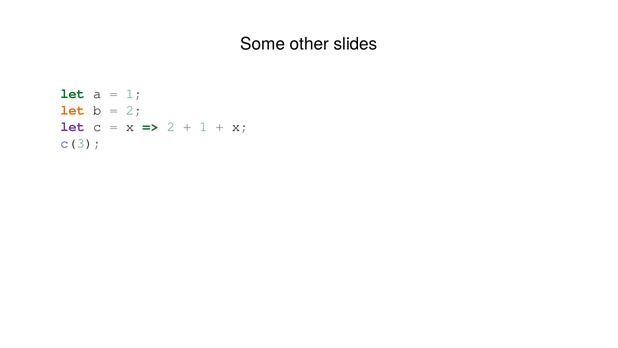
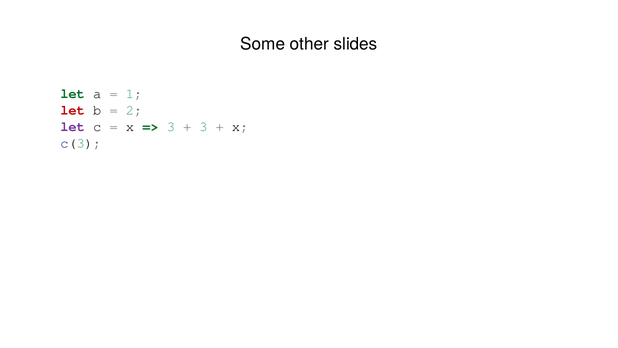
let at (73, 110) colour: orange -> red
2 at (171, 126): 2 -> 3
1 at (203, 126): 1 -> 3
